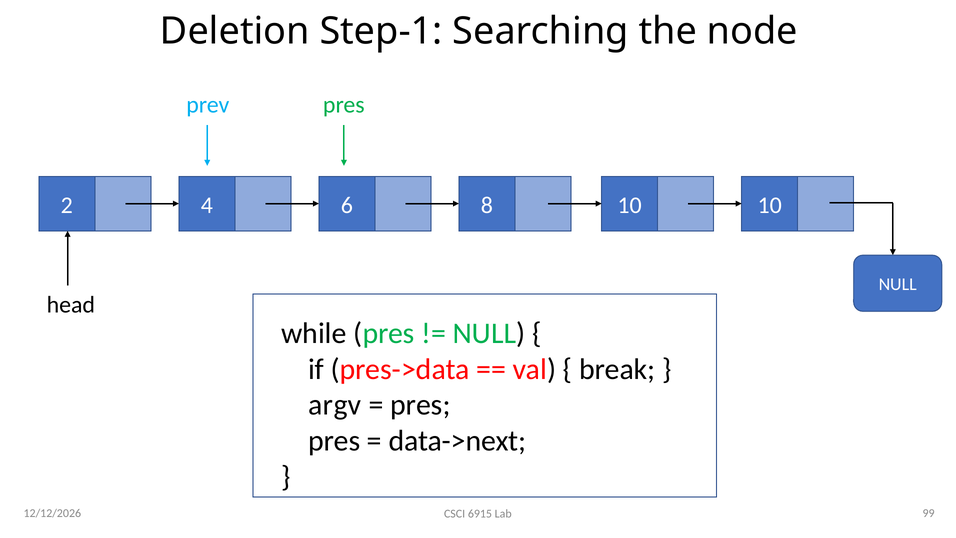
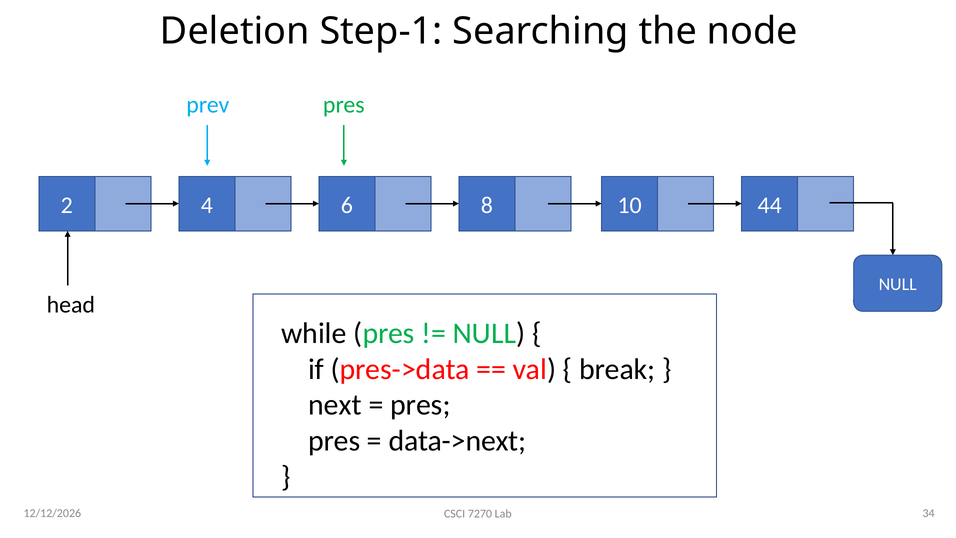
10 10: 10 -> 44
argv: argv -> next
6915: 6915 -> 7270
99: 99 -> 34
